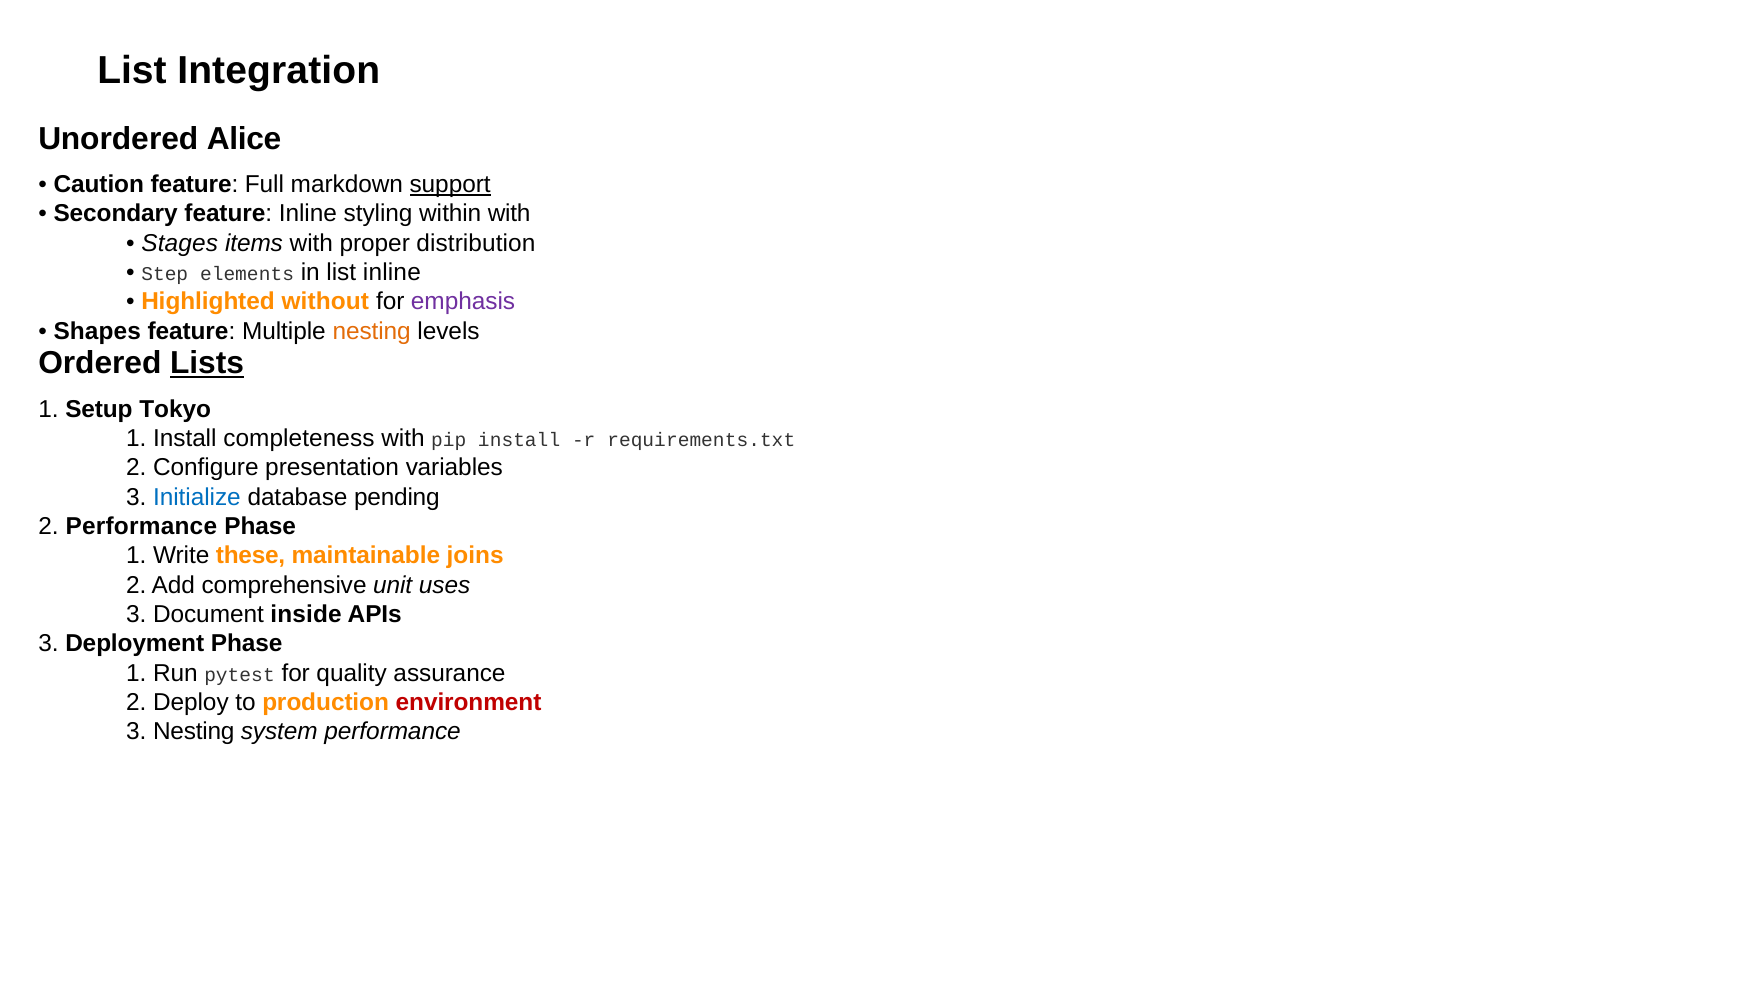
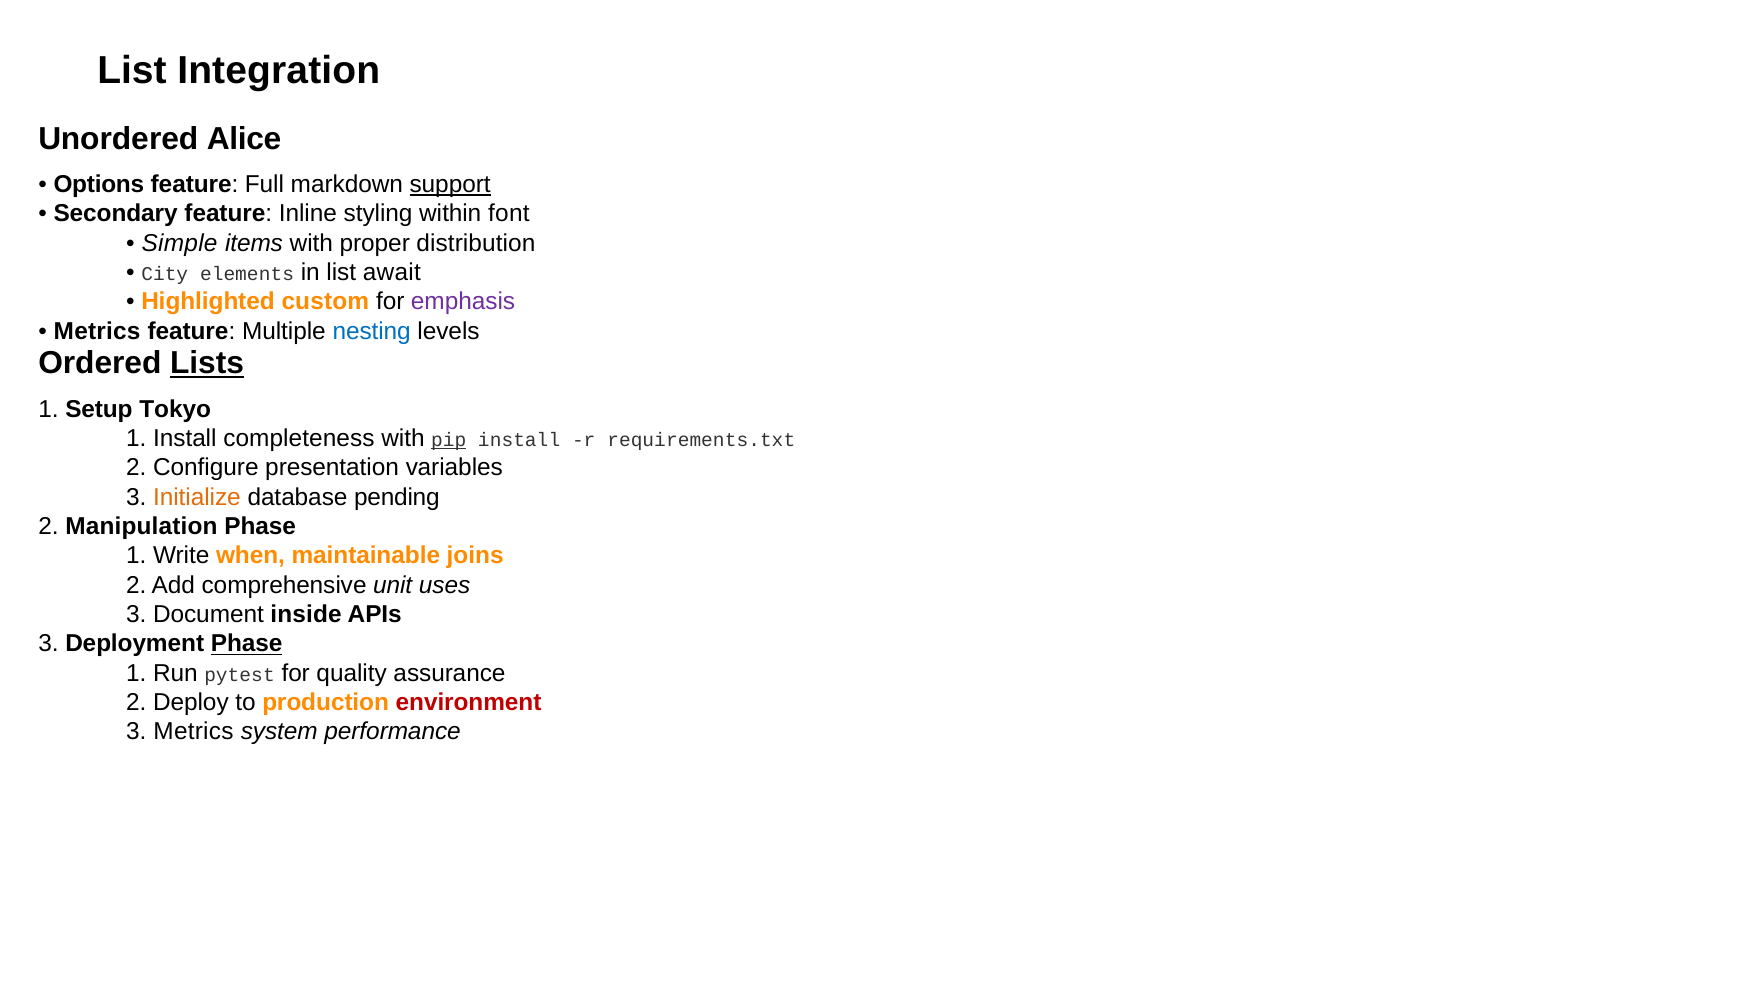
Caution: Caution -> Options
within with: with -> font
Stages: Stages -> Simple
Step: Step -> City
list inline: inline -> await
without: without -> custom
Shapes at (97, 331): Shapes -> Metrics
nesting at (372, 331) colour: orange -> blue
pip underline: none -> present
Initialize colour: blue -> orange
2 Performance: Performance -> Manipulation
these: these -> when
Phase at (247, 644) underline: none -> present
3 Nesting: Nesting -> Metrics
